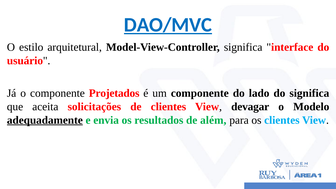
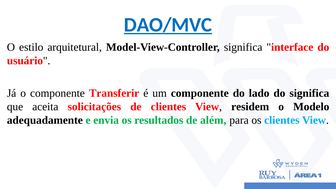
Projetados: Projetados -> Transferir
devagar: devagar -> residem
adequadamente underline: present -> none
